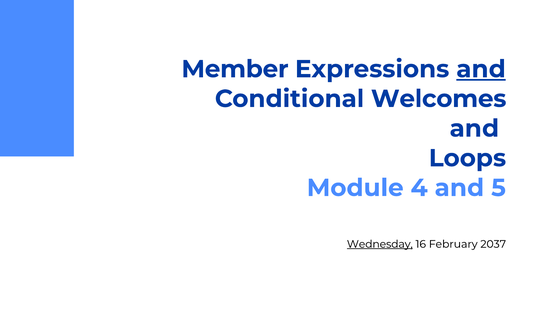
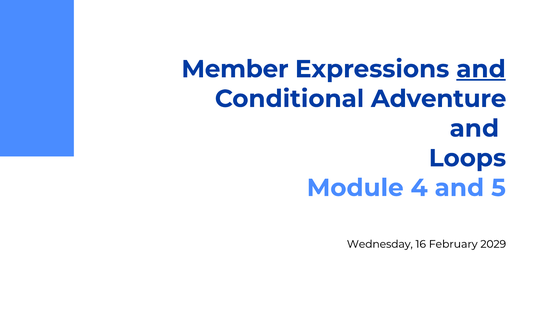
Welcomes: Welcomes -> Adventure
Wednesday underline: present -> none
2037: 2037 -> 2029
